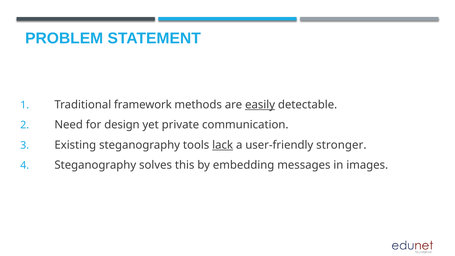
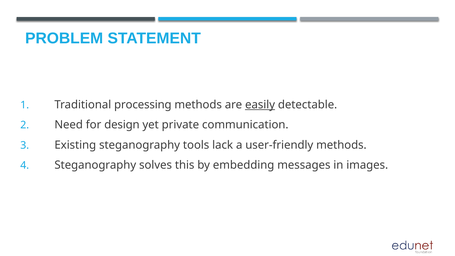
framework: framework -> processing
lack underline: present -> none
user-friendly stronger: stronger -> methods
